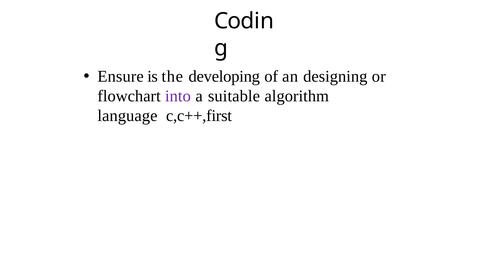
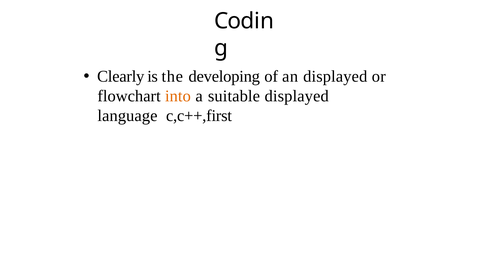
Ensure: Ensure -> Clearly
an designing: designing -> displayed
into colour: purple -> orange
suitable algorithm: algorithm -> displayed
